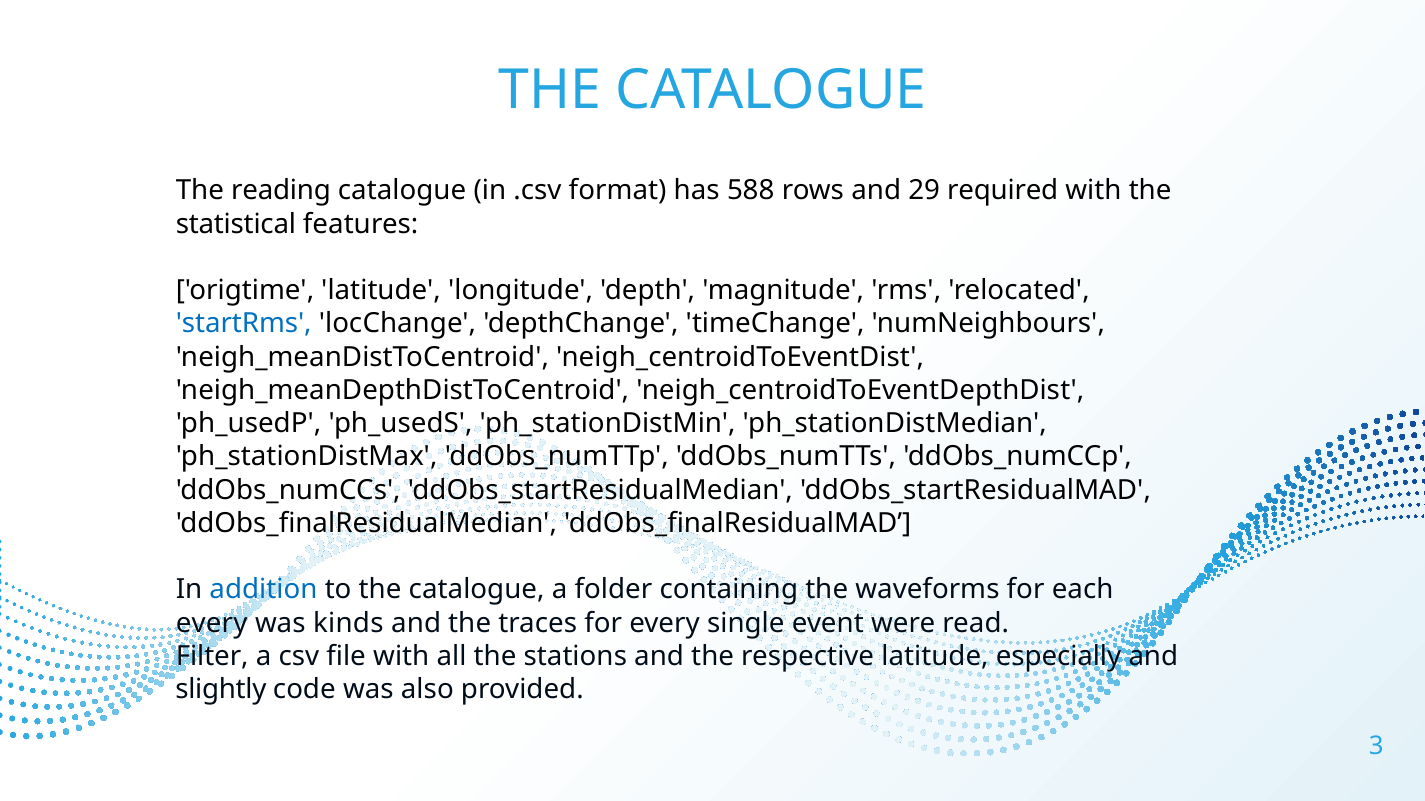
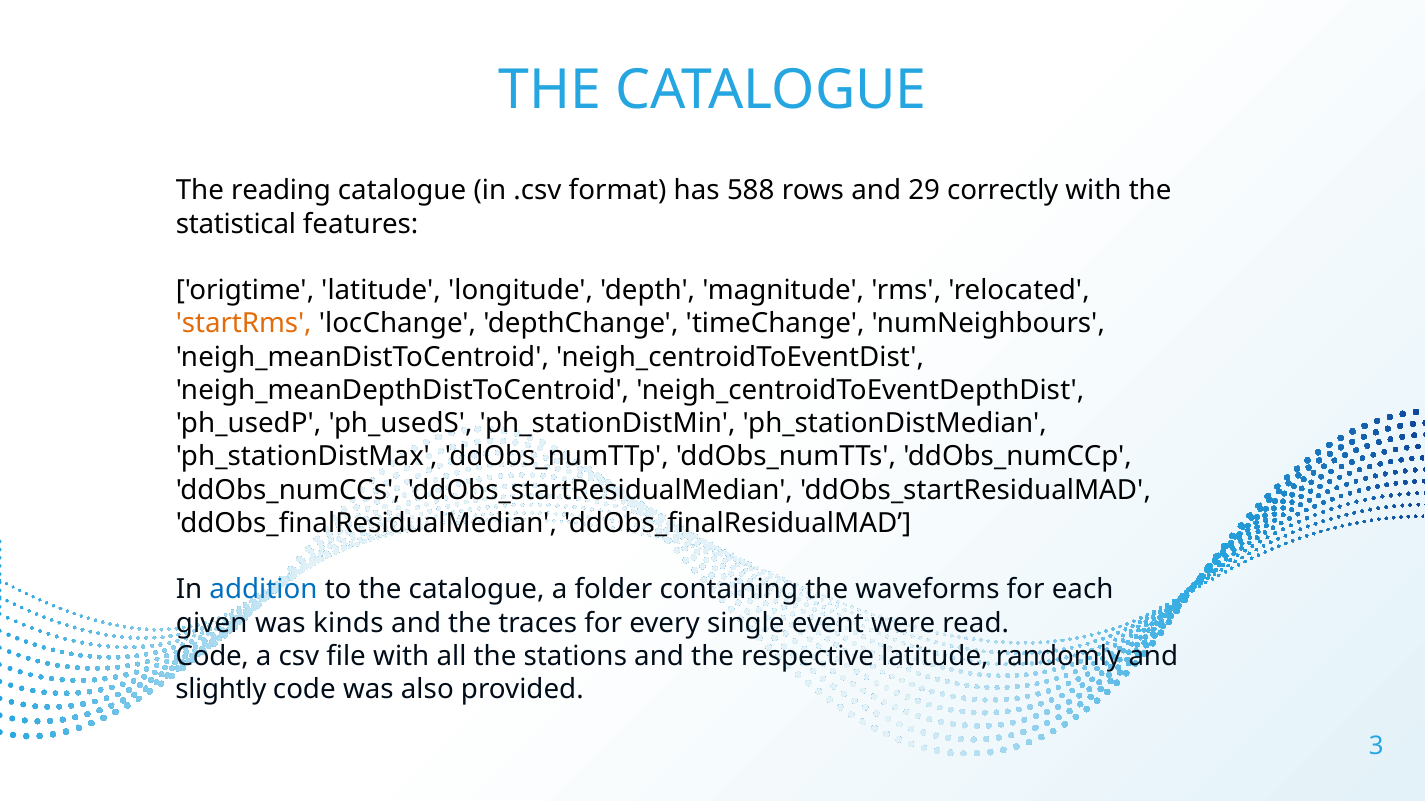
required: required -> correctly
startRms colour: blue -> orange
every at (212, 623): every -> given
Filter at (212, 657): Filter -> Code
especially: especially -> randomly
